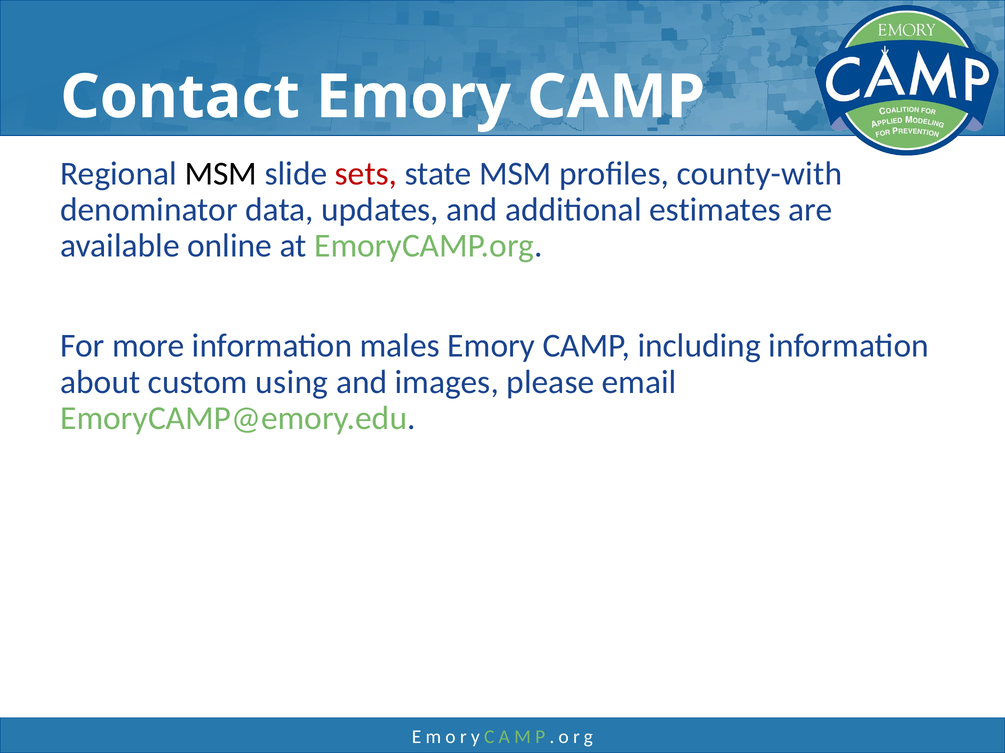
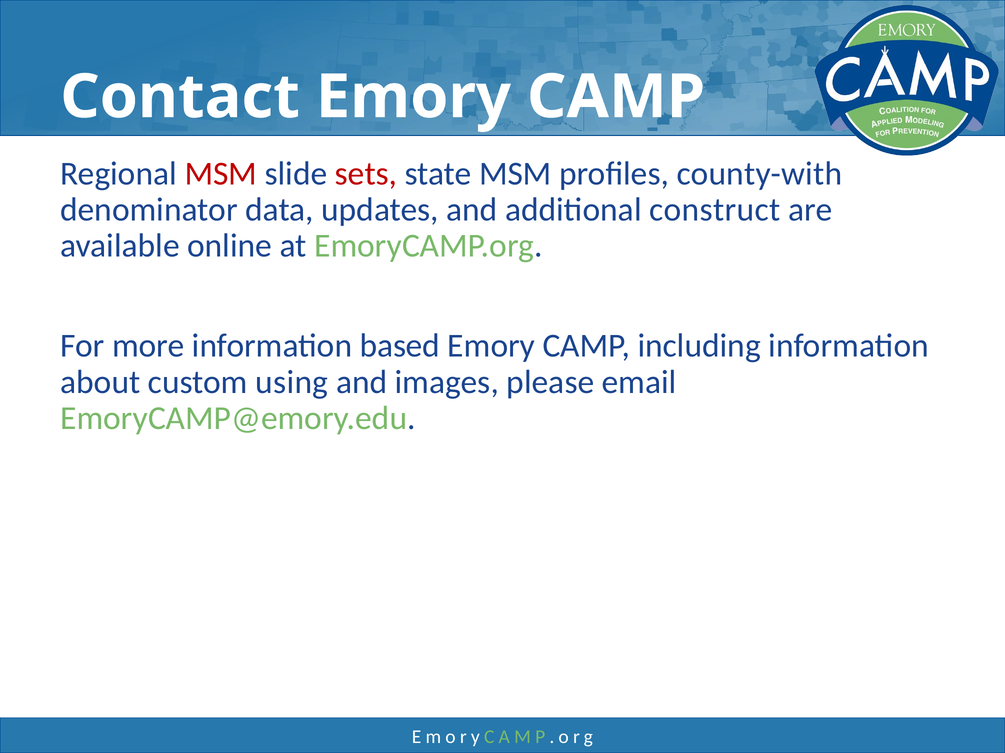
MSM at (221, 174) colour: black -> red
estimates: estimates -> construct
males: males -> based
